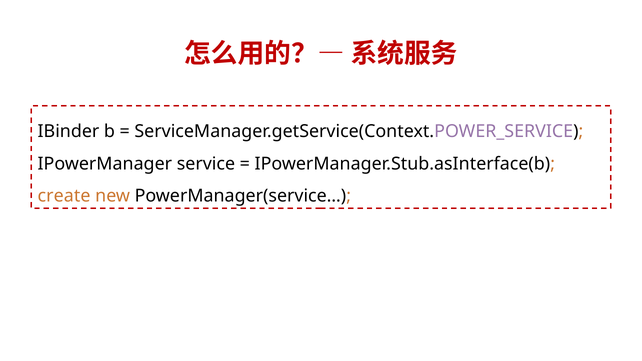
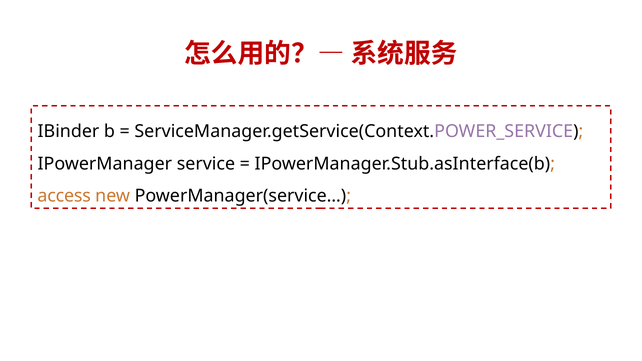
create: create -> access
